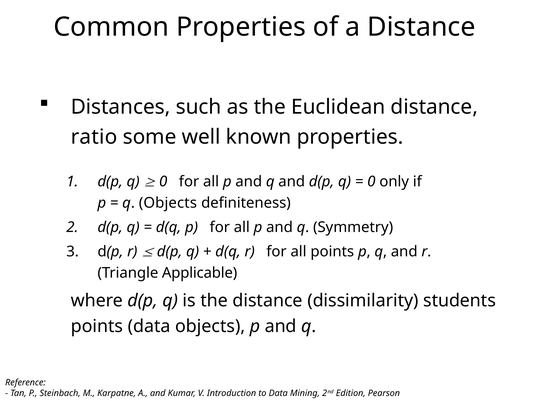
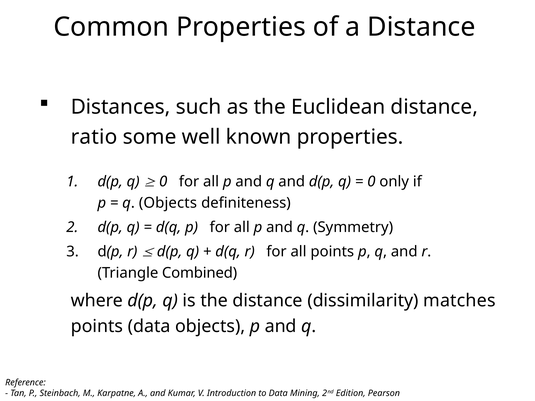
Applicable: Applicable -> Combined
students: students -> matches
